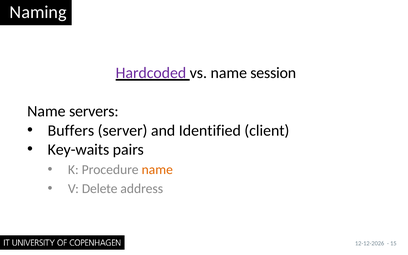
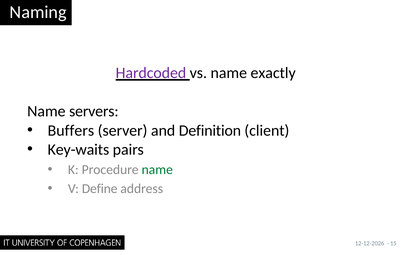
session: session -> exactly
Identified: Identified -> Definition
name at (157, 170) colour: orange -> green
Delete: Delete -> Define
